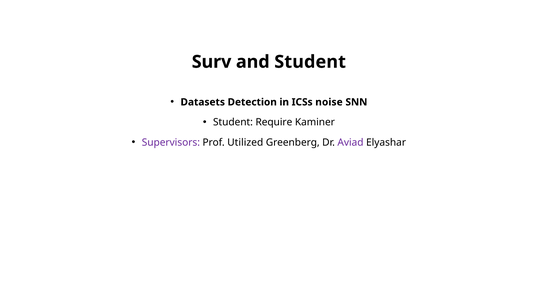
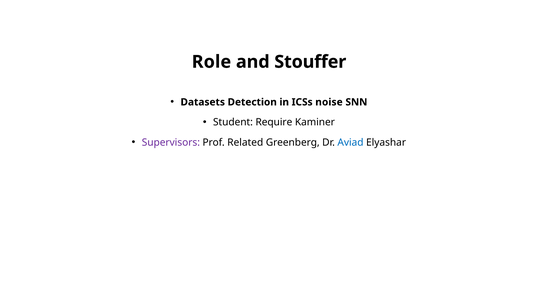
Surv: Surv -> Role
and Student: Student -> Stouffer
Utilized: Utilized -> Related
Aviad colour: purple -> blue
